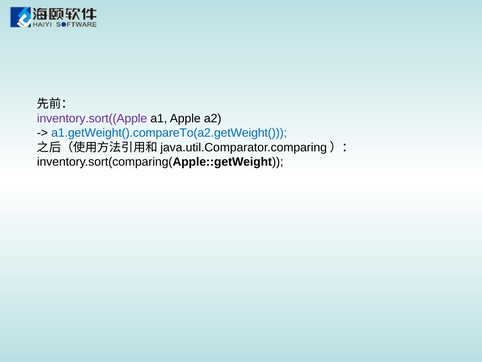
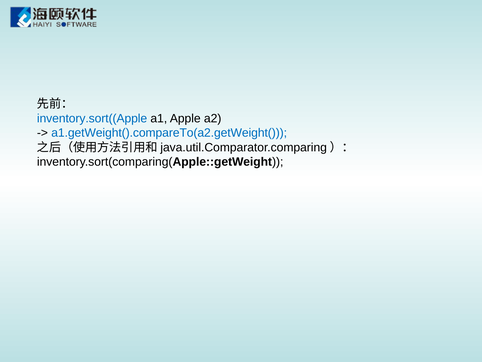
inventory.sort((Apple colour: purple -> blue
